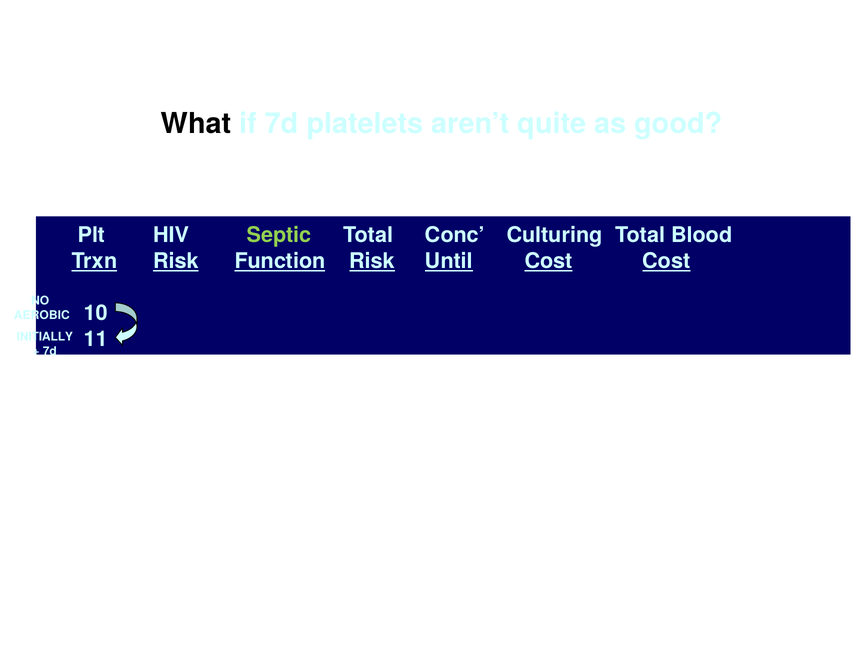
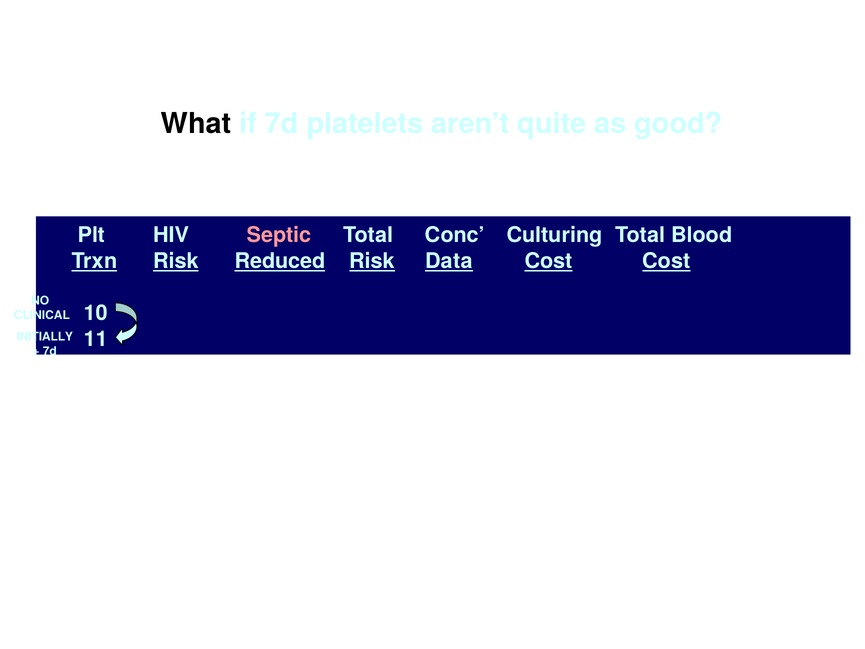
Septic colour: light green -> pink
Function: Function -> Reduced
Until: Until -> Data
AEROBIC: AEROBIC -> CLINICAL
